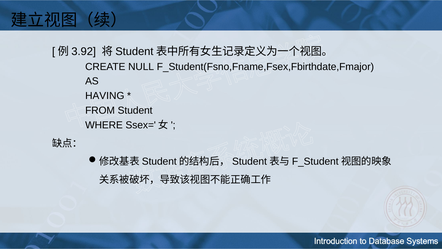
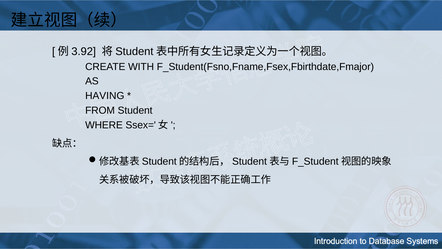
NULL: NULL -> WITH
